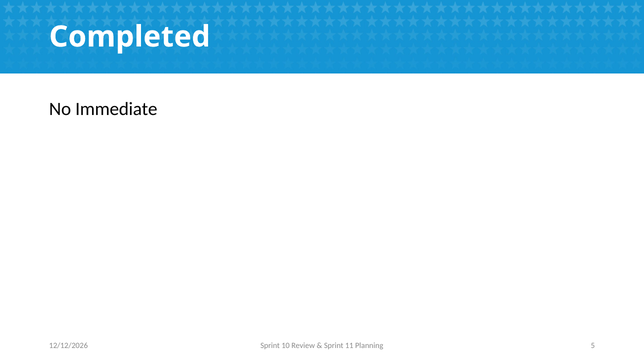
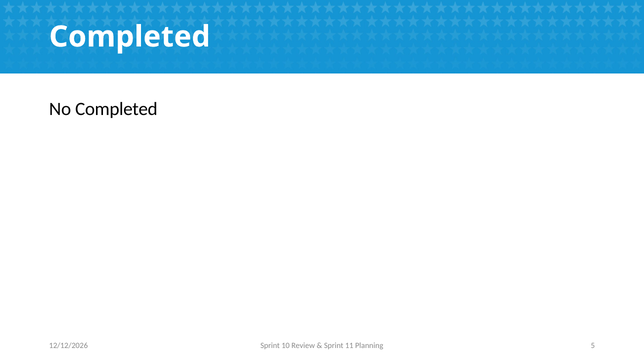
No Immediate: Immediate -> Completed
